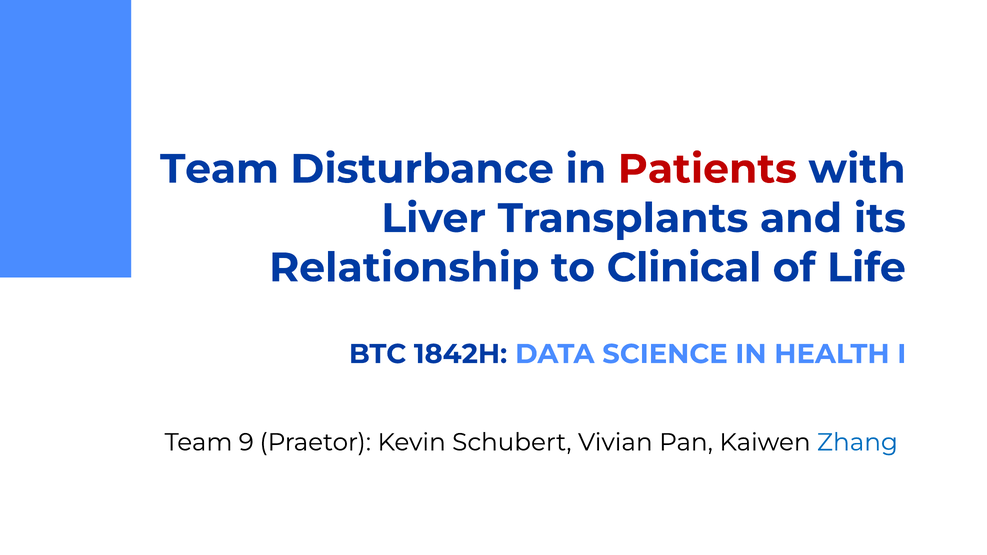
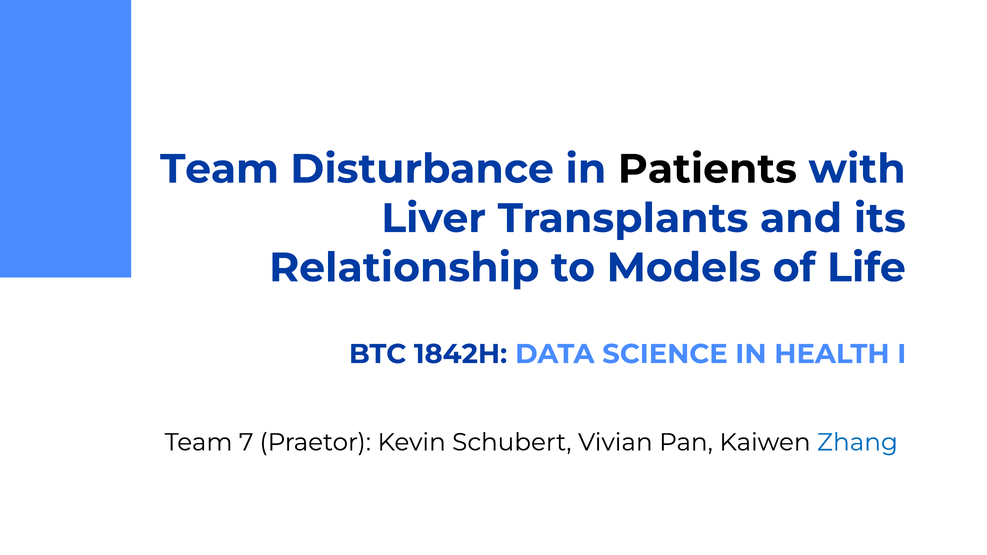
Patients colour: red -> black
Clinical: Clinical -> Models
9: 9 -> 7
